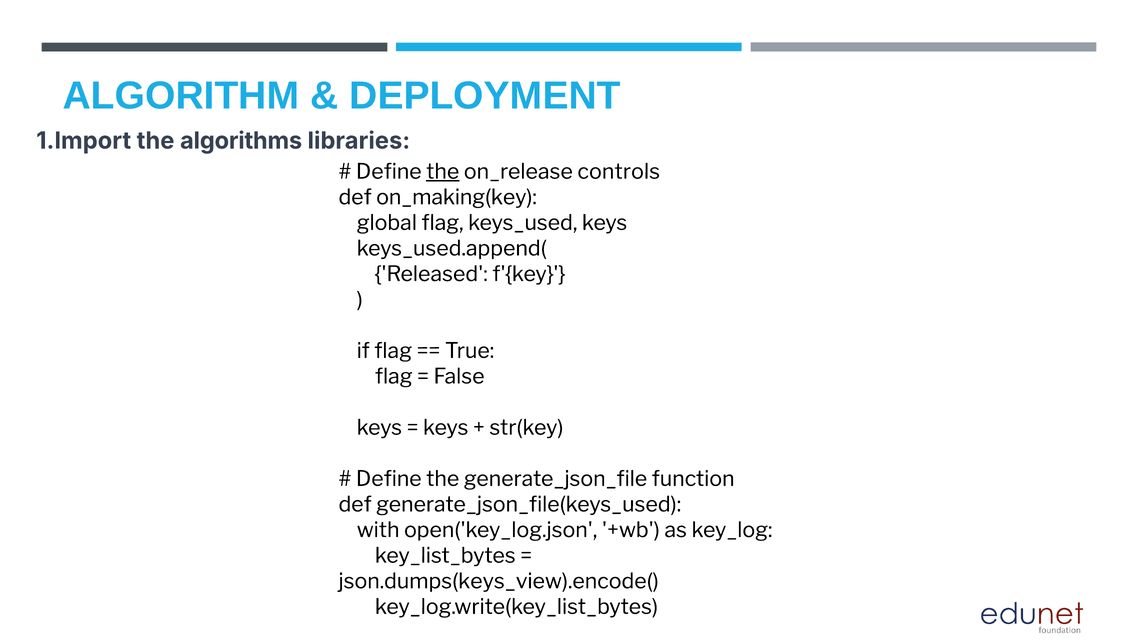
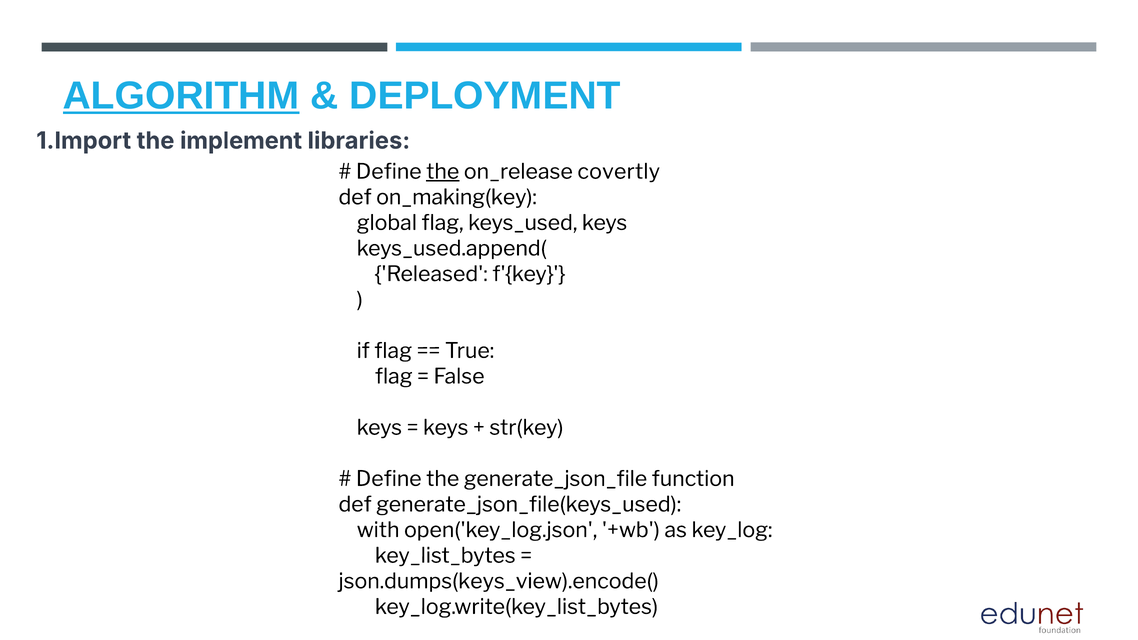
ALGORITHM underline: none -> present
algorithms: algorithms -> implement
controls: controls -> covertly
